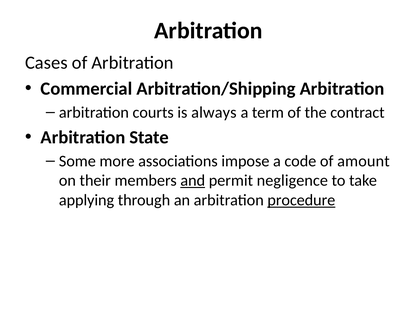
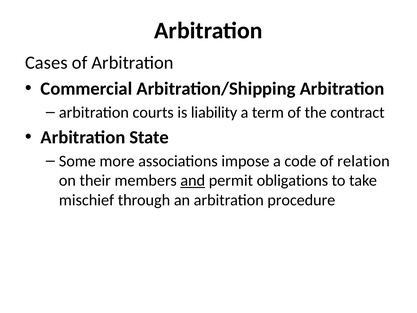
always: always -> liability
amount: amount -> relation
negligence: negligence -> obligations
applying: applying -> mischief
procedure underline: present -> none
